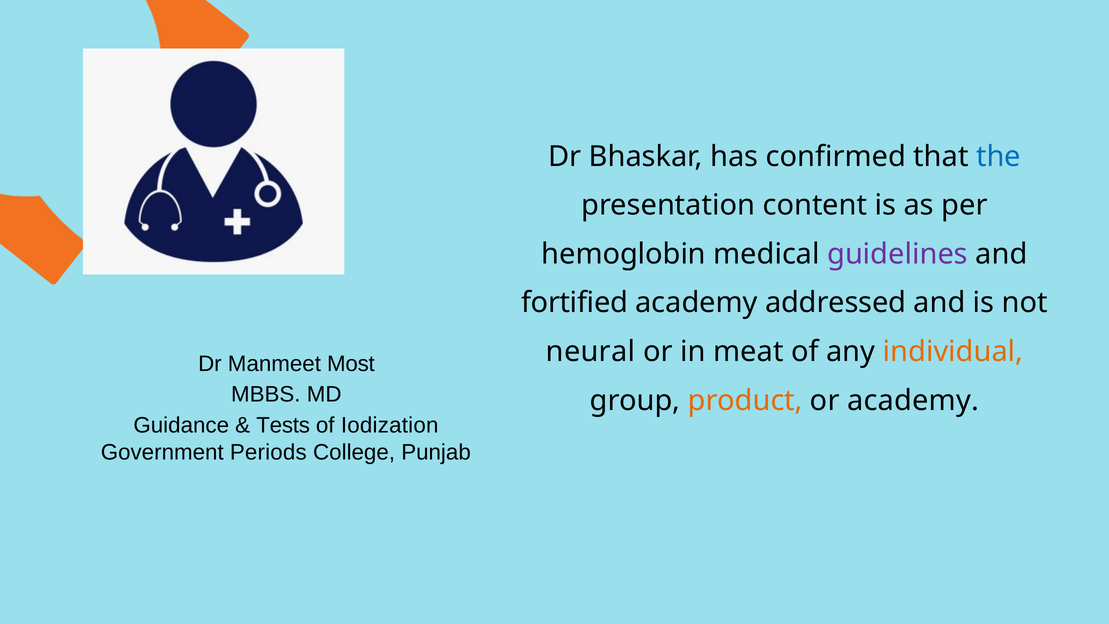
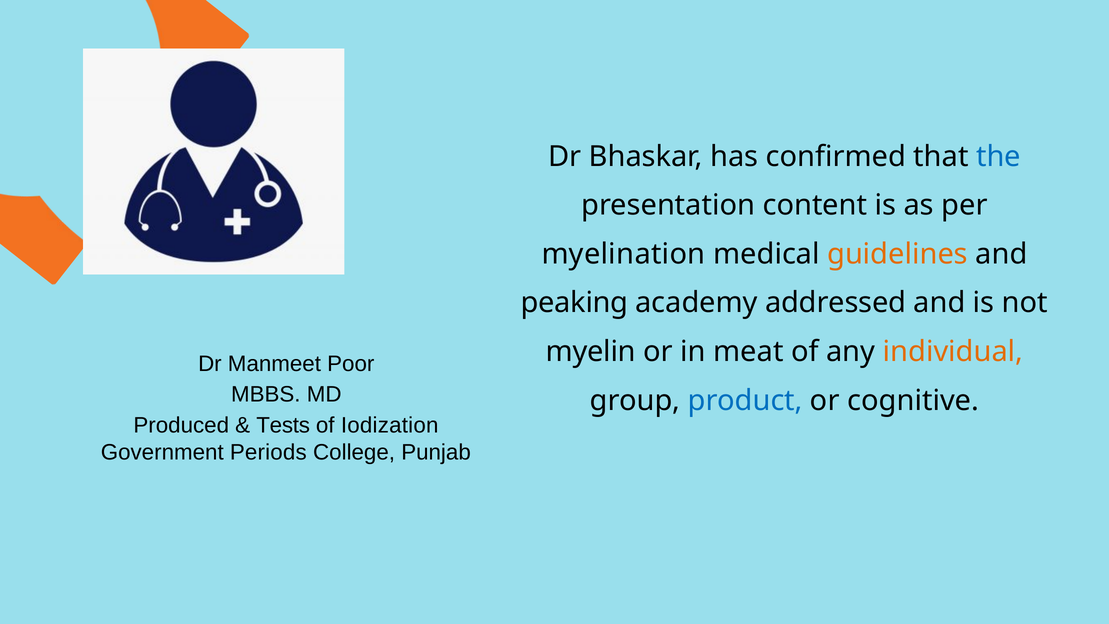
hemoglobin: hemoglobin -> myelination
guidelines colour: purple -> orange
fortified: fortified -> peaking
neural: neural -> myelin
Most: Most -> Poor
product colour: orange -> blue
or academy: academy -> cognitive
Guidance: Guidance -> Produced
